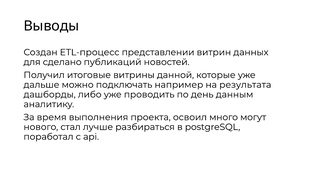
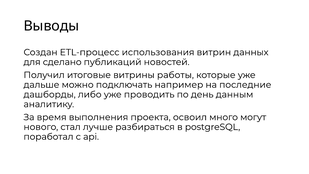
представлении: представлении -> использования
данной: данной -> работы
результата: результата -> последние
